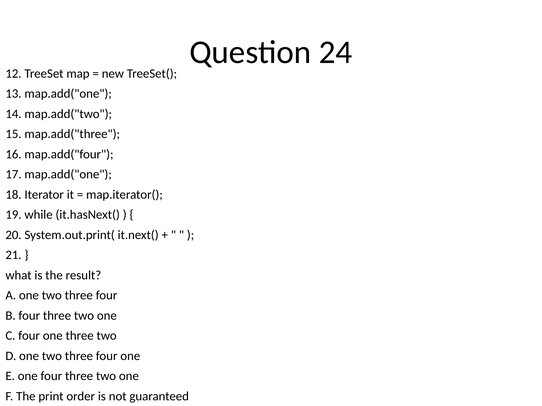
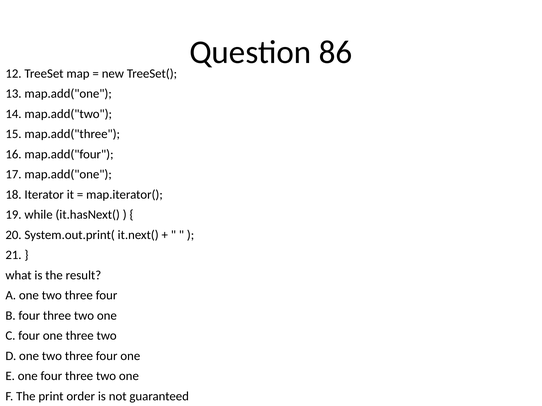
24: 24 -> 86
